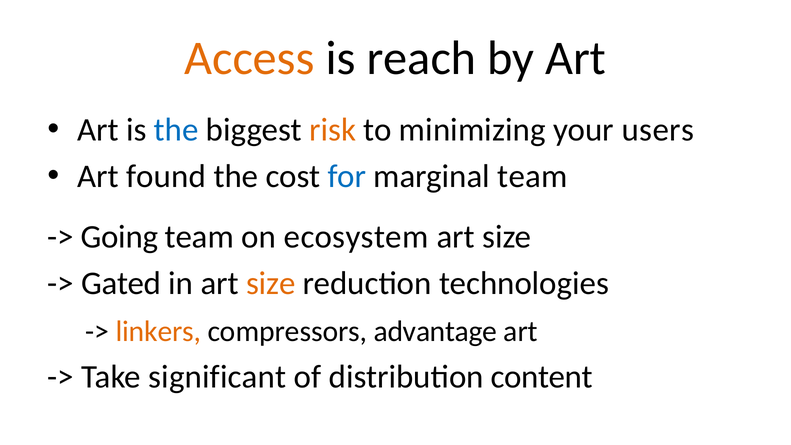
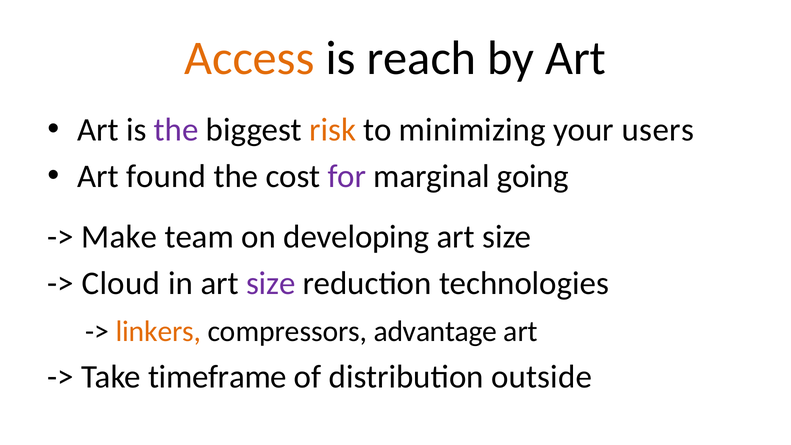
the at (176, 130) colour: blue -> purple
for colour: blue -> purple
marginal team: team -> going
Going: Going -> Make
ecosystem: ecosystem -> developing
Gated: Gated -> Cloud
size at (271, 284) colour: orange -> purple
significant: significant -> timeframe
content: content -> outside
